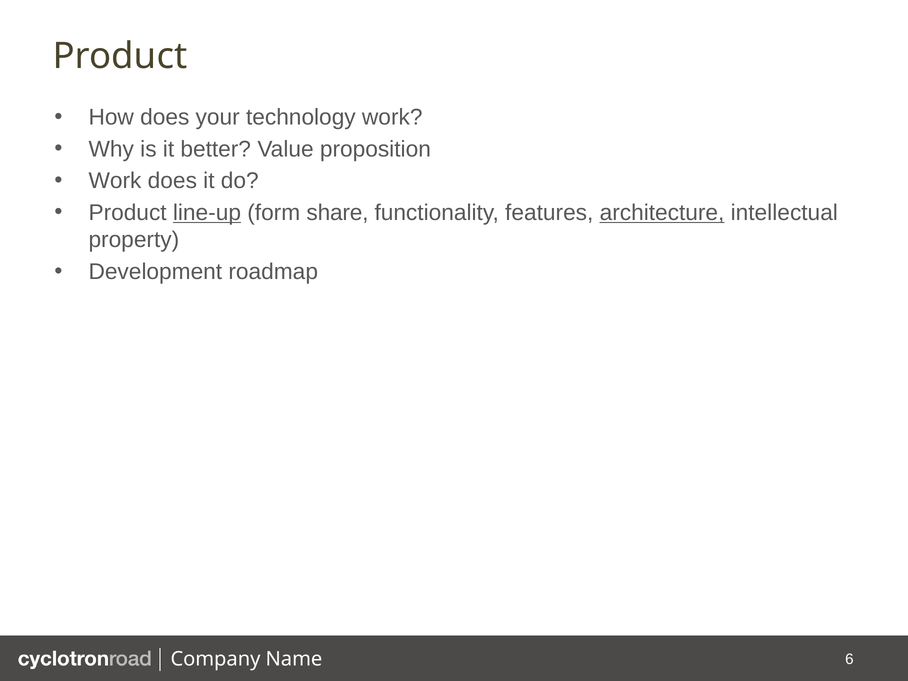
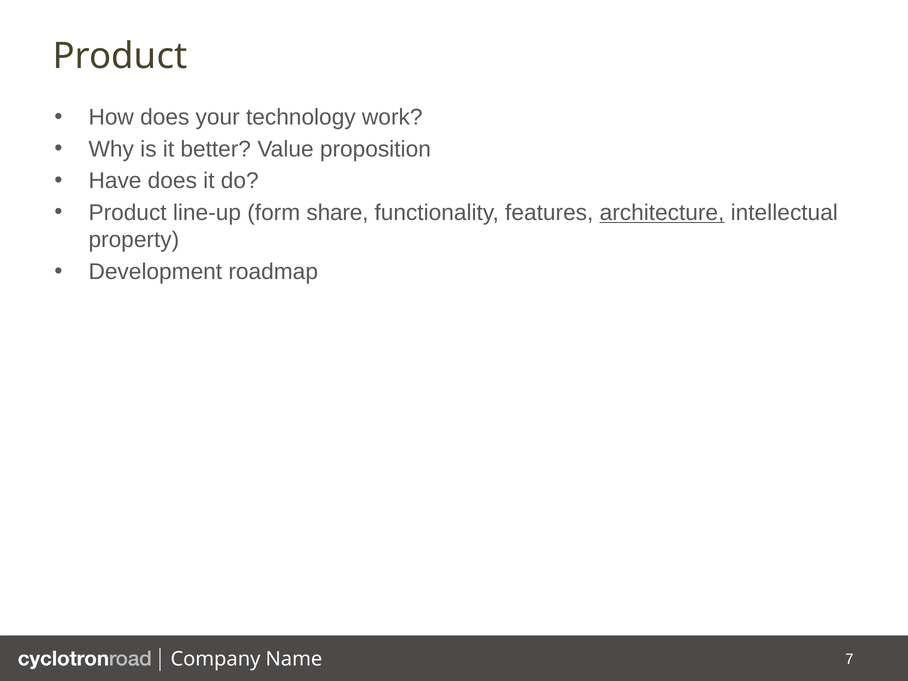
Work at (115, 181): Work -> Have
line-up underline: present -> none
6: 6 -> 7
